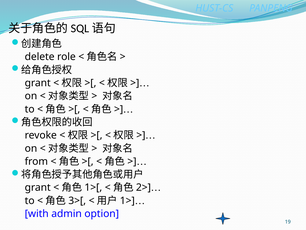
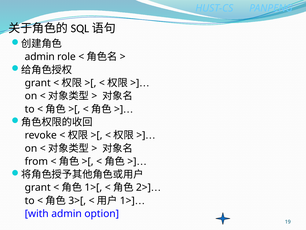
delete at (40, 57): delete -> admin
